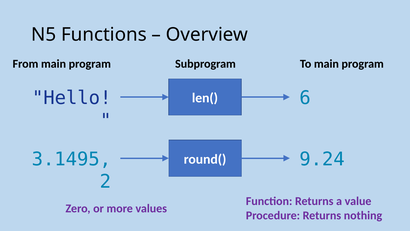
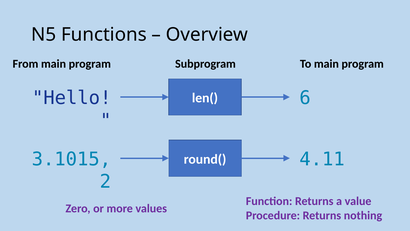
3.1495: 3.1495 -> 3.1015
9.24: 9.24 -> 4.11
